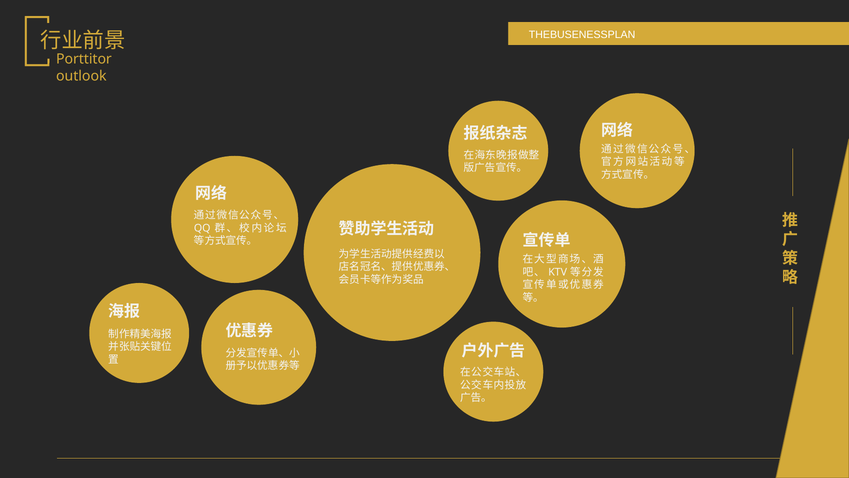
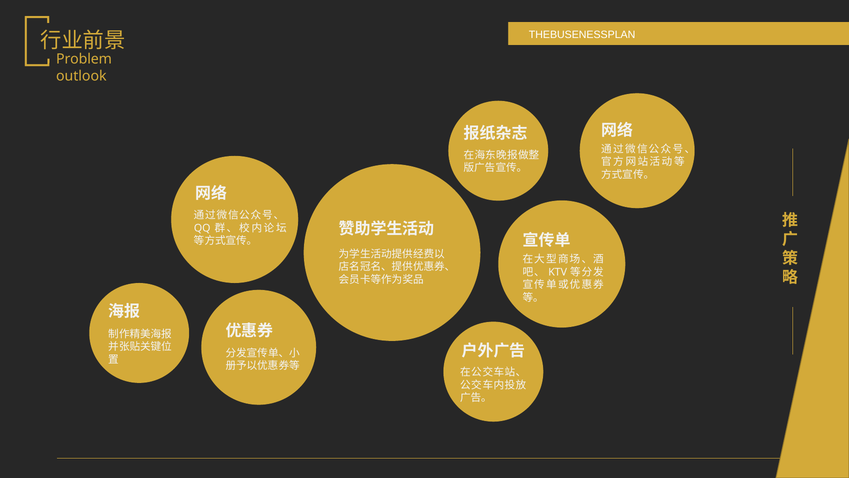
Porttitor: Porttitor -> Problem
